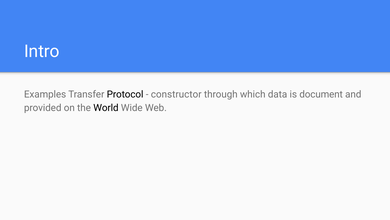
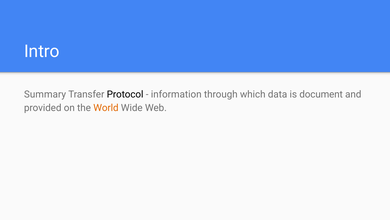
Examples: Examples -> Summary
constructor: constructor -> information
World colour: black -> orange
